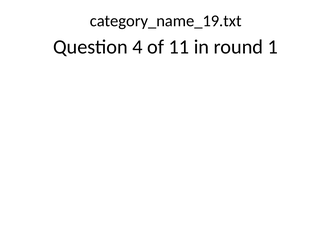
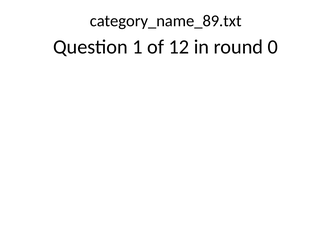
category_name_19.txt: category_name_19.txt -> category_name_89.txt
4: 4 -> 1
11: 11 -> 12
1: 1 -> 0
